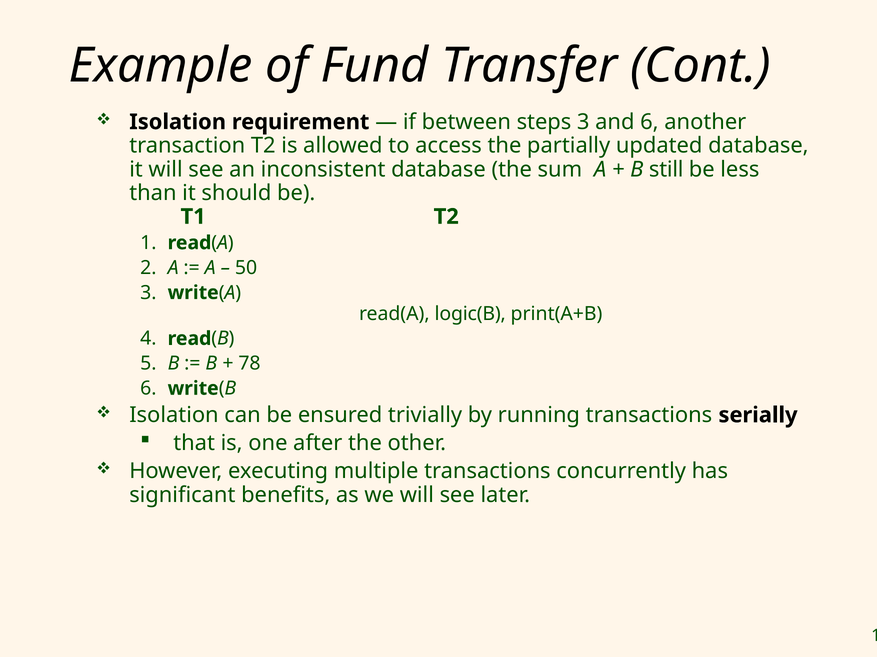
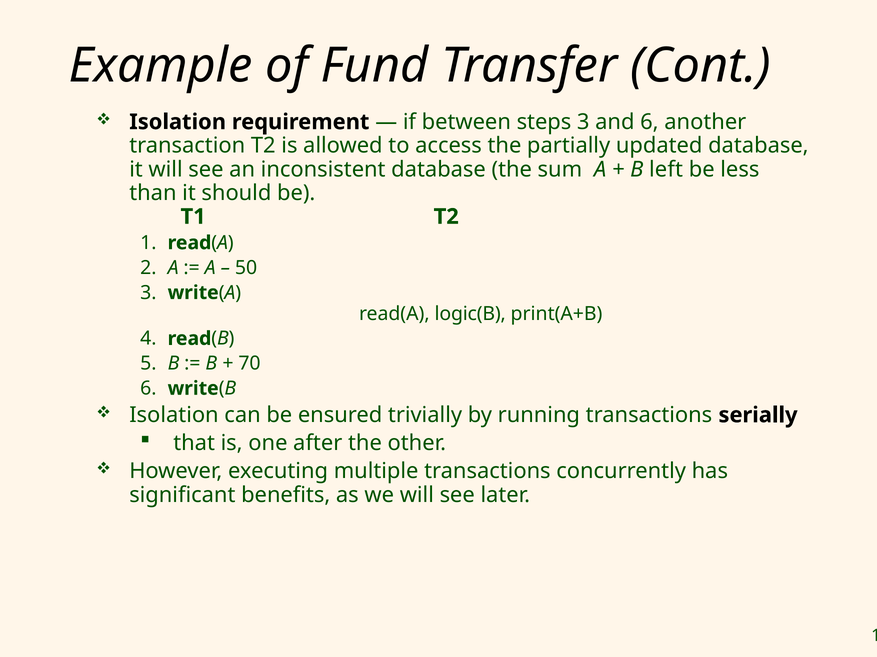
still: still -> left
78: 78 -> 70
